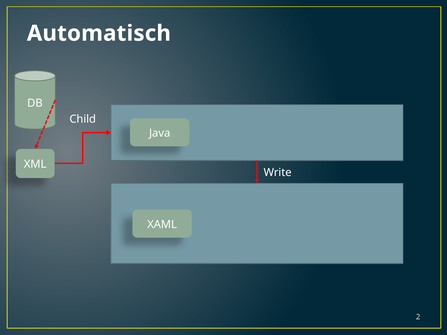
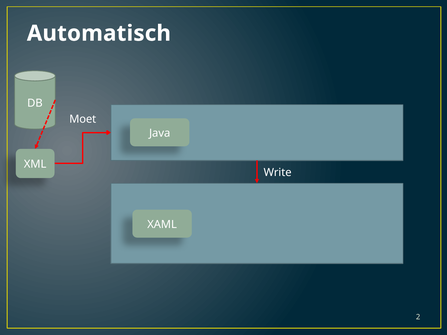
Child: Child -> Moet
